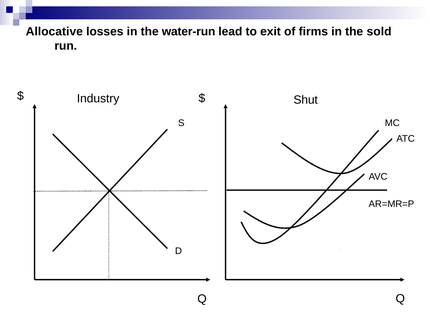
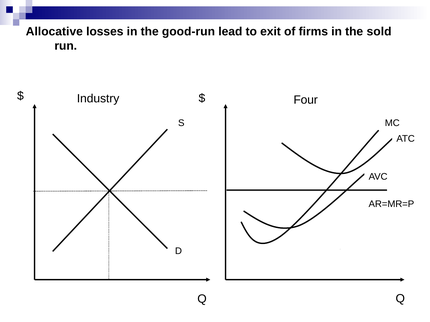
water-run: water-run -> good-run
Shut: Shut -> Four
